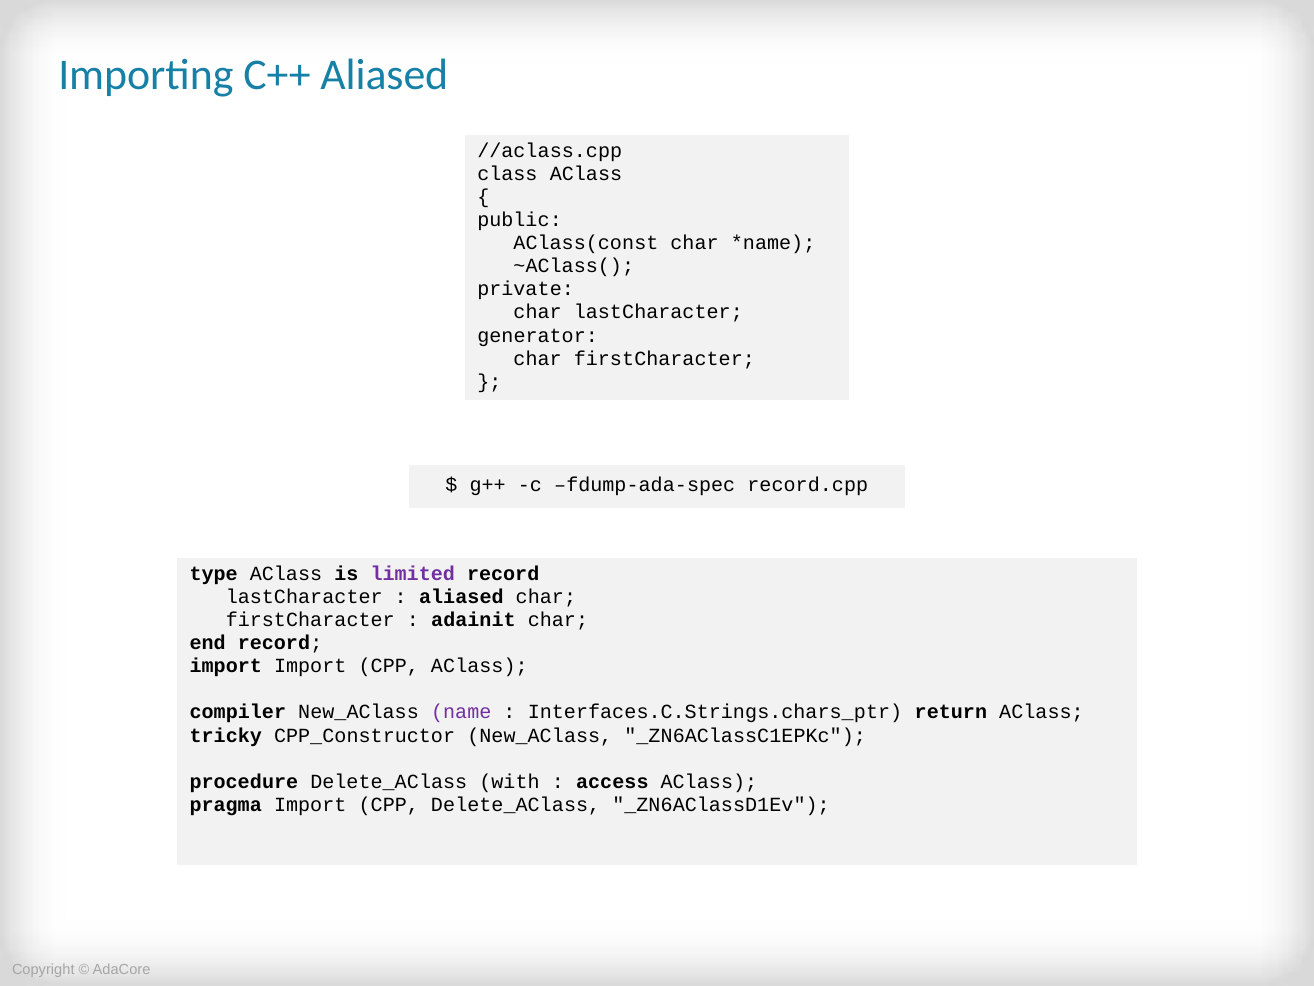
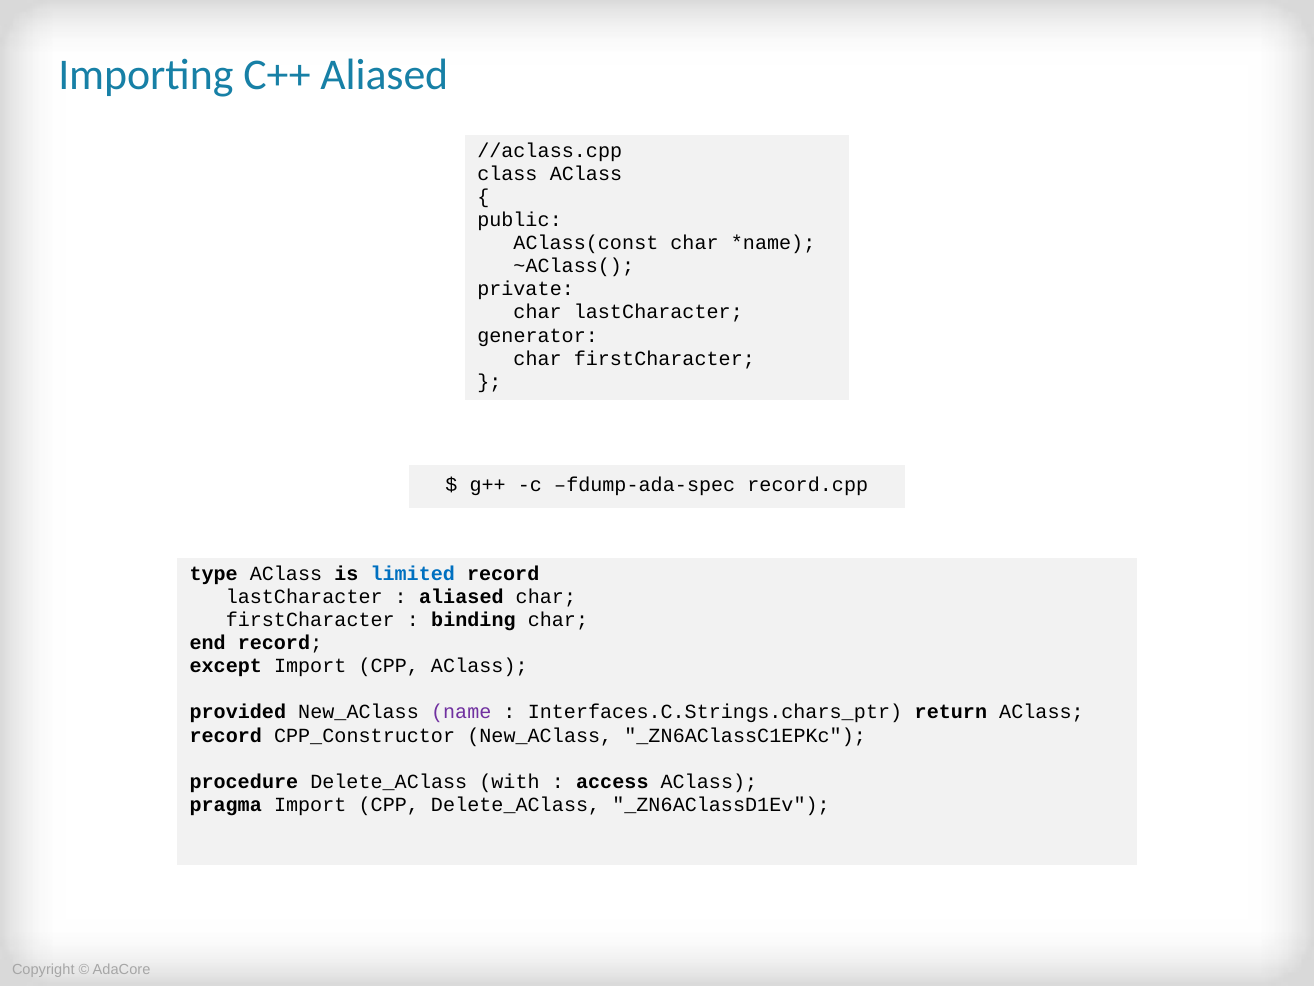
limited colour: purple -> blue
adainit: adainit -> binding
import at (226, 666): import -> except
compiler: compiler -> provided
tricky at (226, 735): tricky -> record
